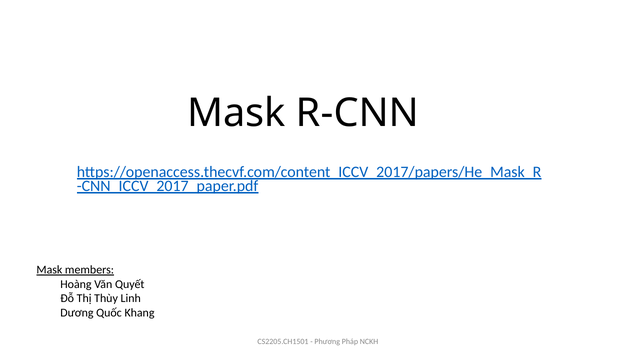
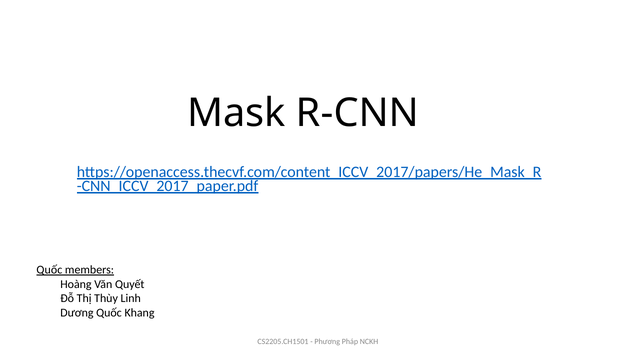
Mask at (49, 270): Mask -> Quốc
